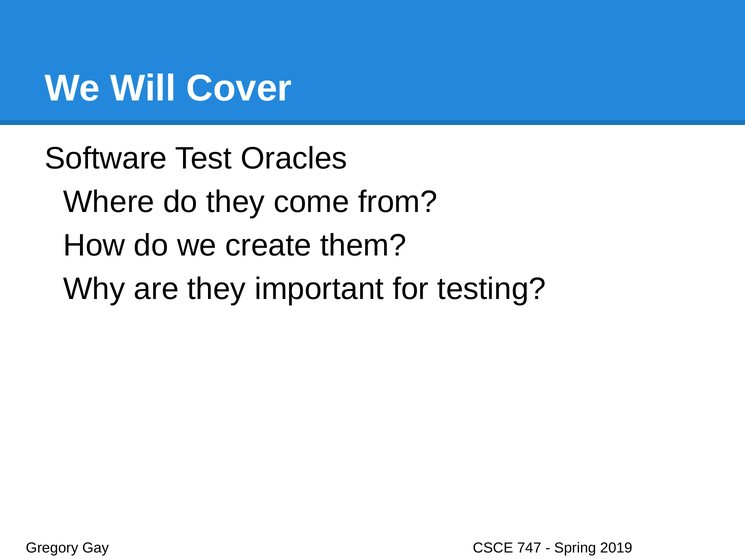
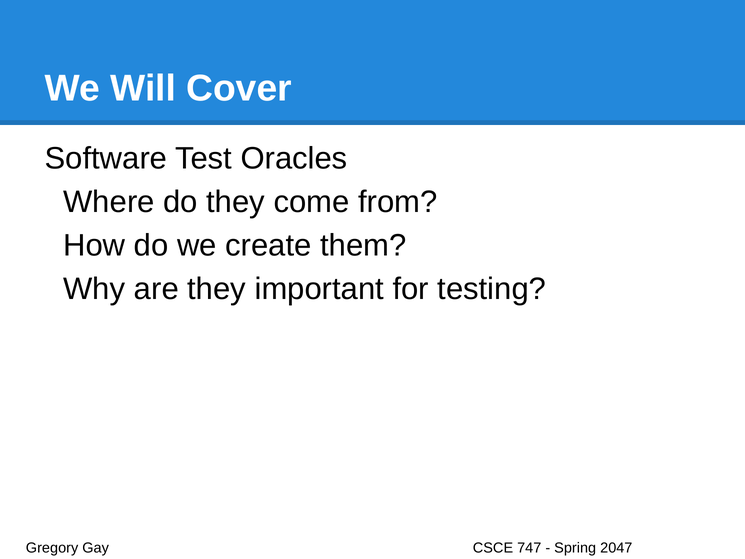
2019: 2019 -> 2047
